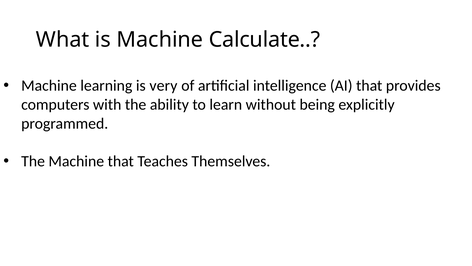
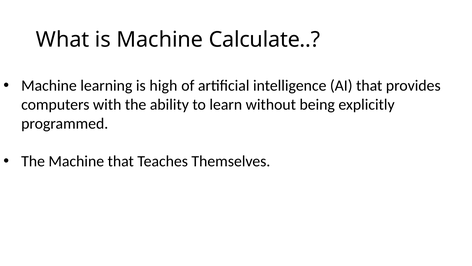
very: very -> high
